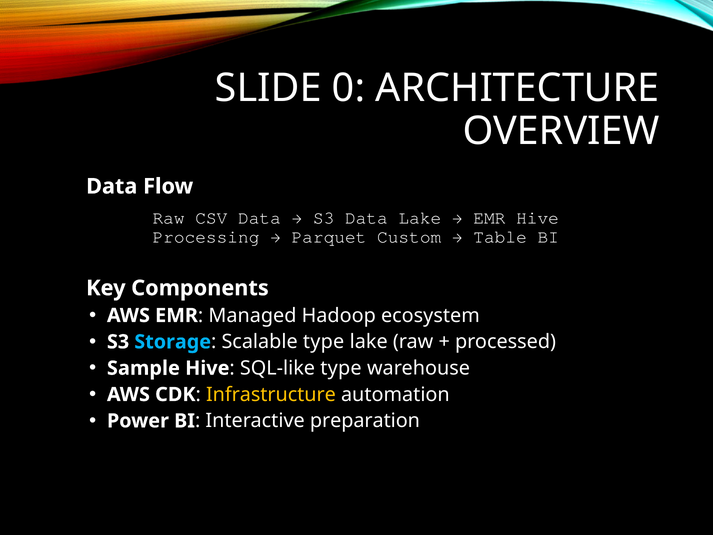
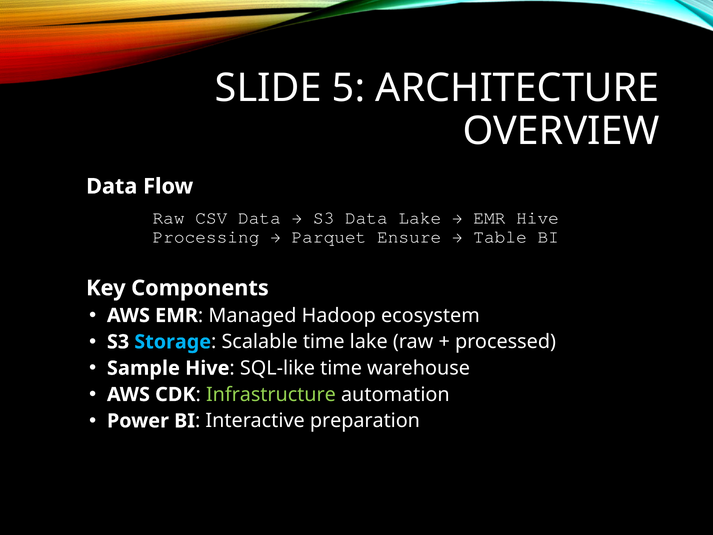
0: 0 -> 5
Custom: Custom -> Ensure
Scalable type: type -> time
SQL-like type: type -> time
Infrastructure colour: yellow -> light green
